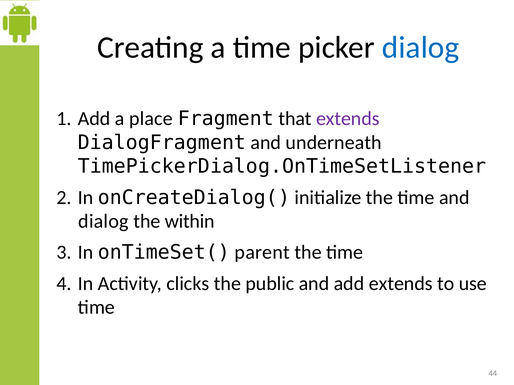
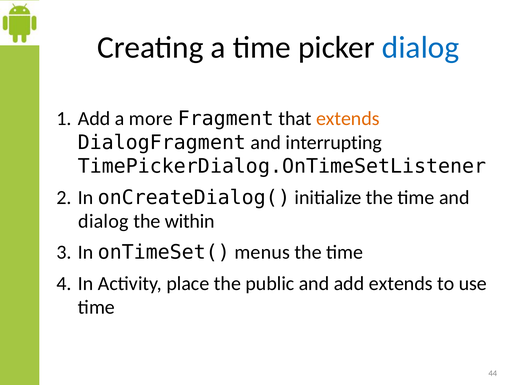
place: place -> more
extends at (348, 119) colour: purple -> orange
underneath: underneath -> interrupting
parent: parent -> menus
clicks: clicks -> place
